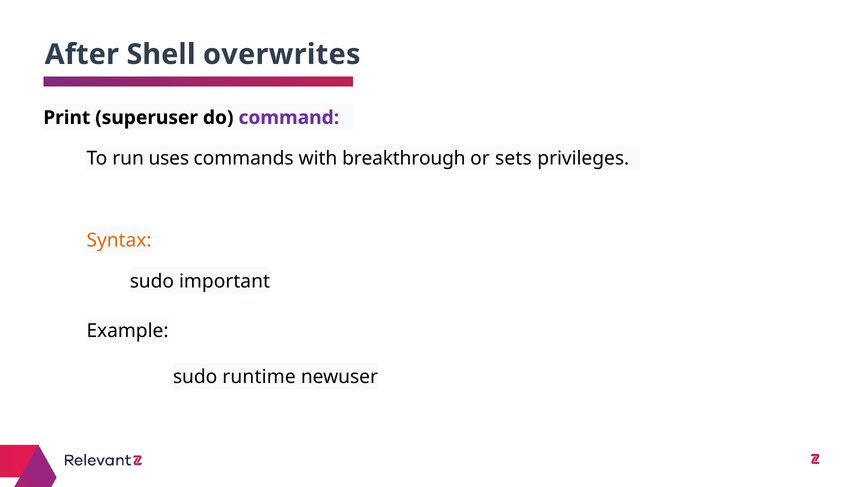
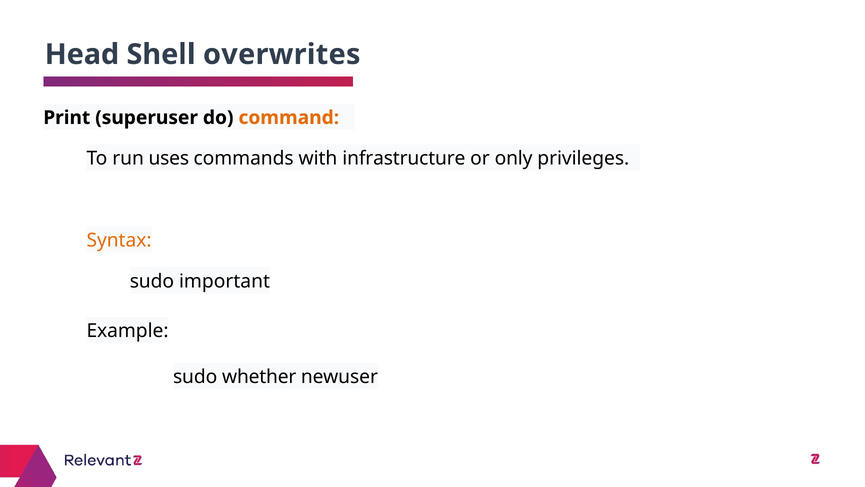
After: After -> Head
command colour: purple -> orange
breakthrough: breakthrough -> infrastructure
sets: sets -> only
runtime: runtime -> whether
